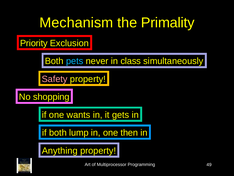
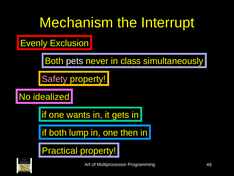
Primality: Primality -> Interrupt
Priority: Priority -> Evenly
pets colour: light blue -> white
shopping: shopping -> idealized
Anything: Anything -> Practical
